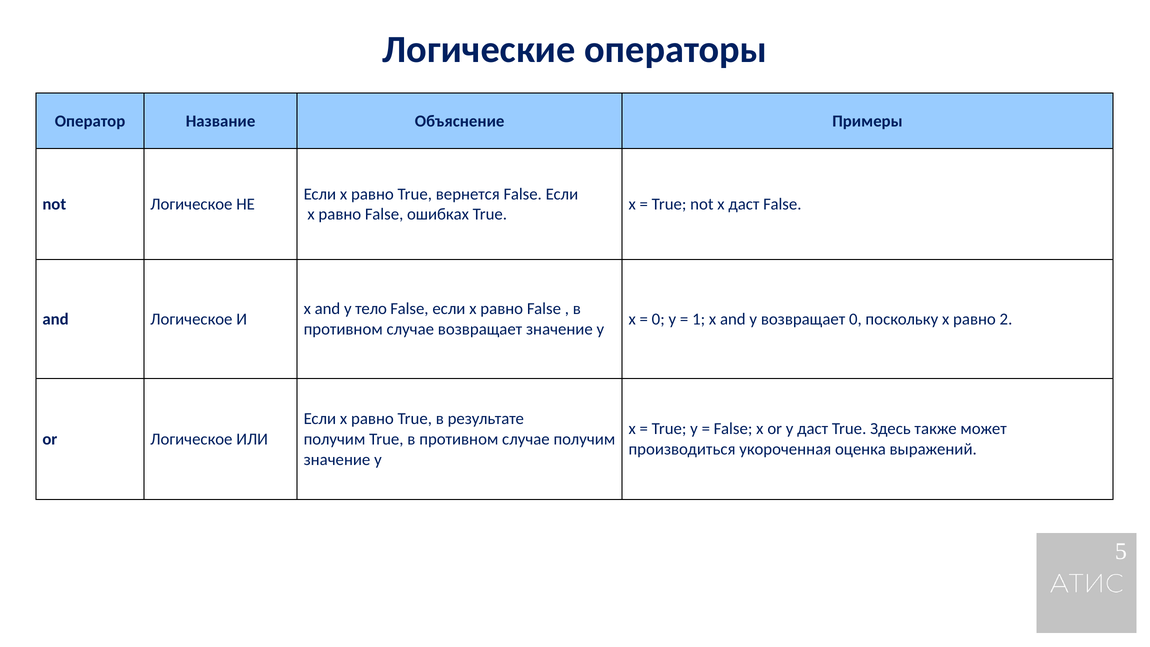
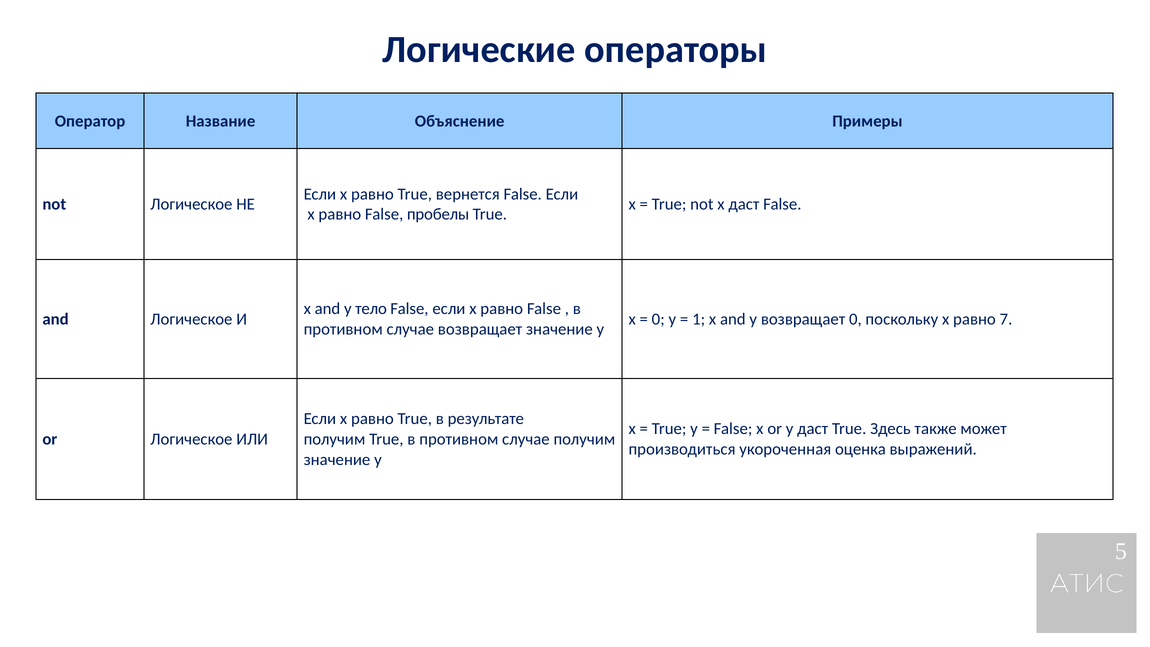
ошибках: ошибках -> пробелы
2: 2 -> 7
